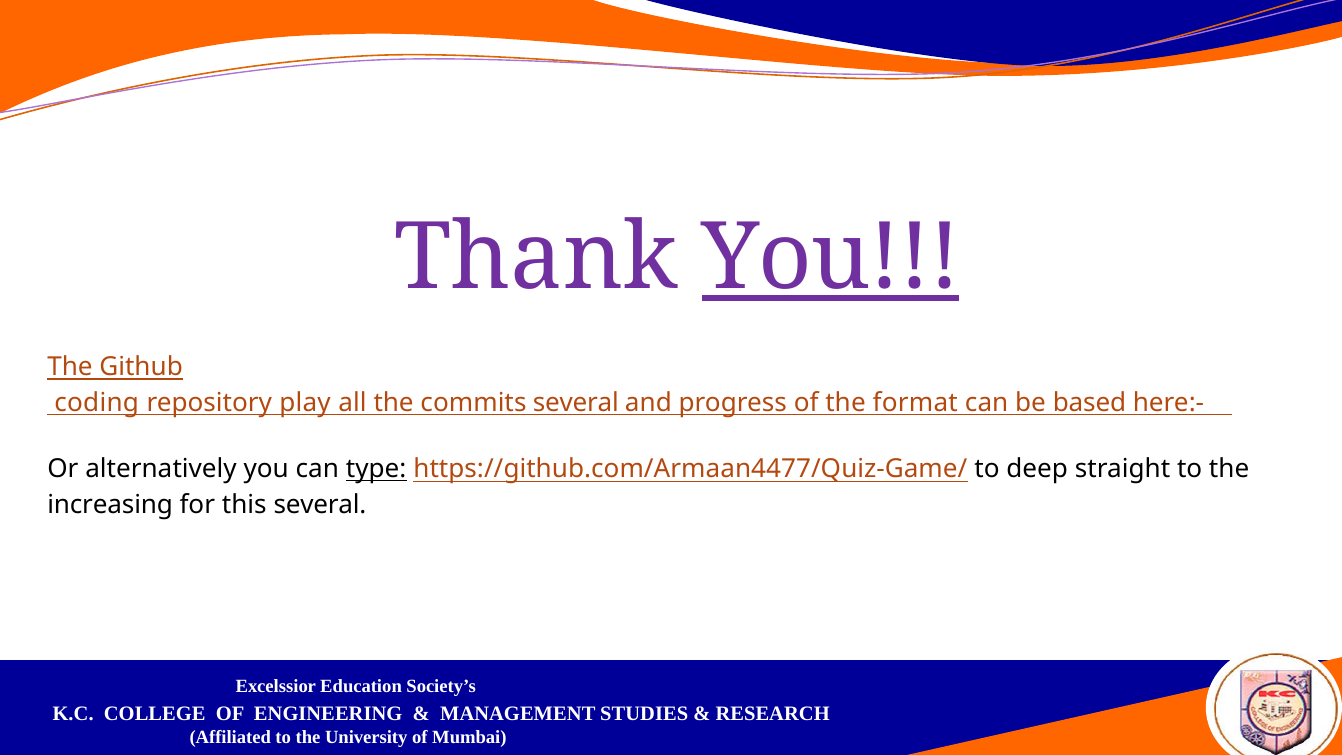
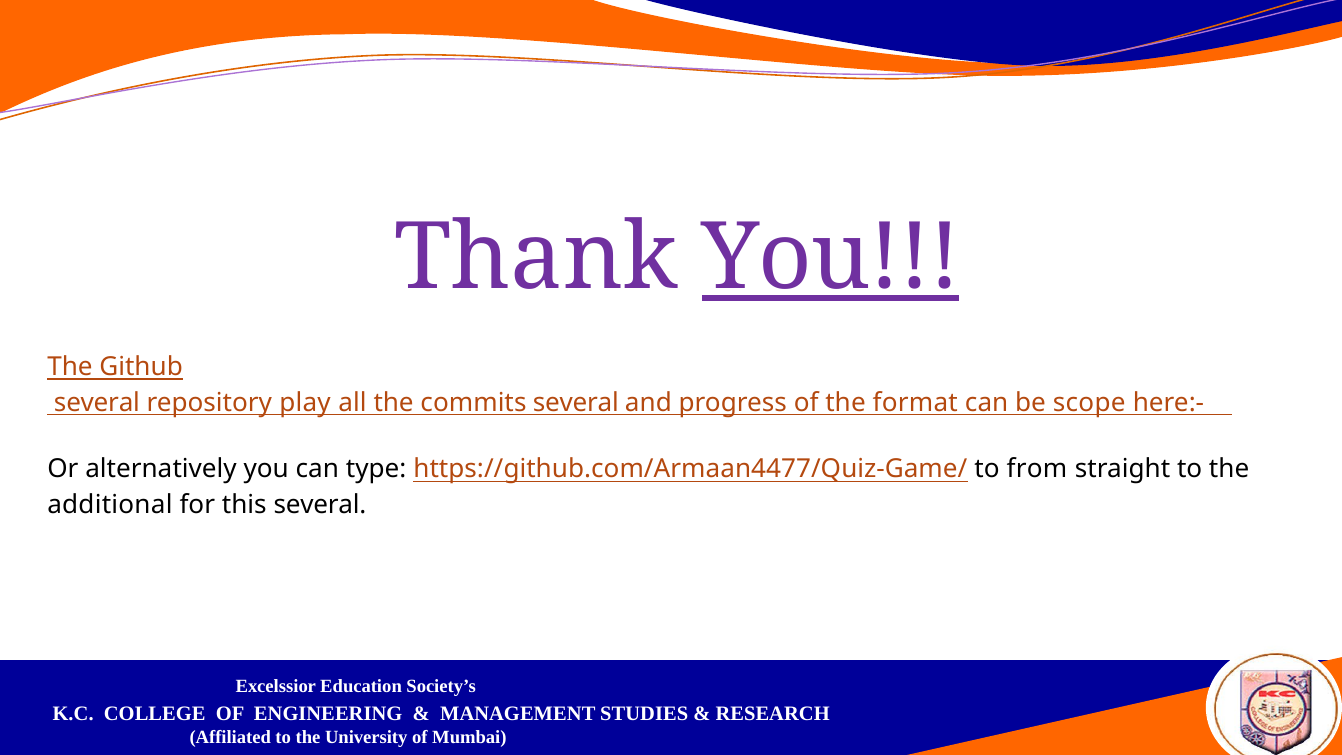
coding at (97, 402): coding -> several
based: based -> scope
type underline: present -> none
deep: deep -> from
increasing: increasing -> additional
